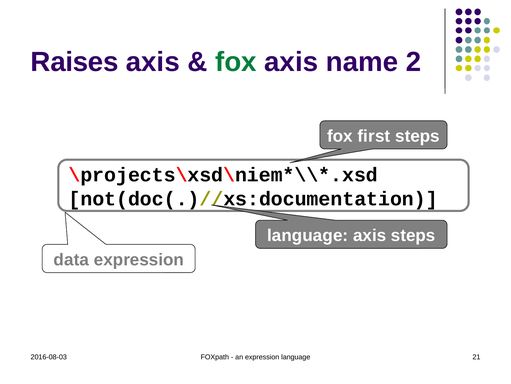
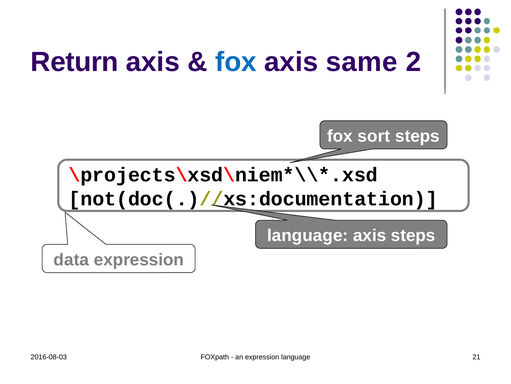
Raises: Raises -> Return
fox at (236, 62) colour: green -> blue
name: name -> same
first: first -> sort
